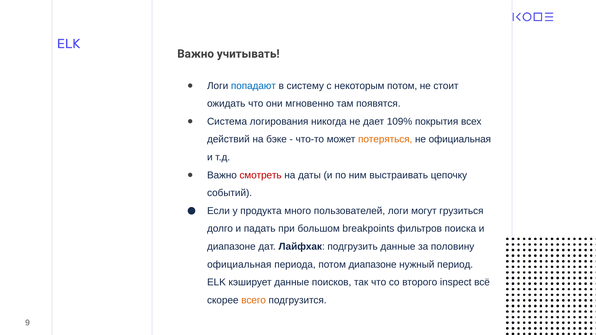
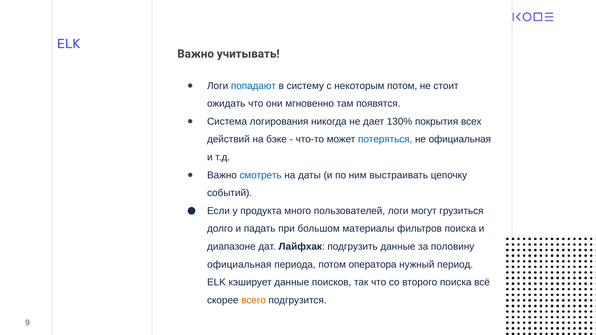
109%: 109% -> 130%
потеряться colour: orange -> blue
смотреть colour: red -> blue
breakpoints: breakpoints -> материалы
потом диапазоне: диапазоне -> оператора
второго inspect: inspect -> поиска
